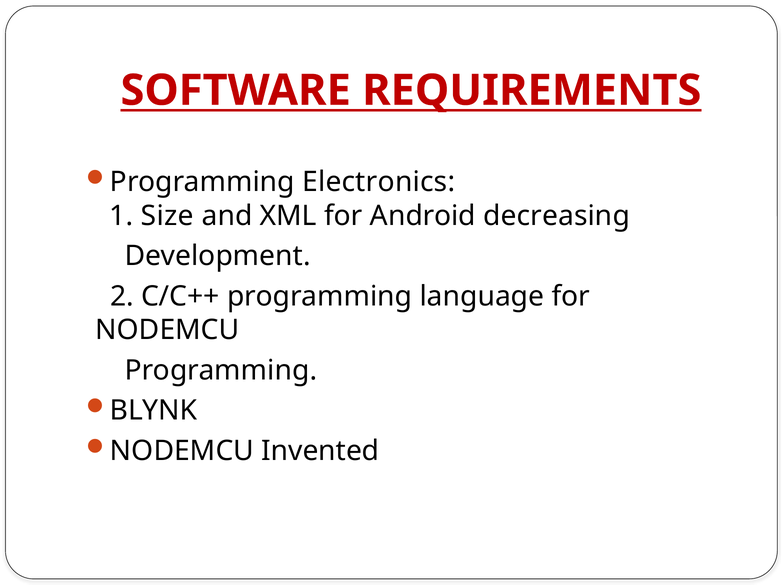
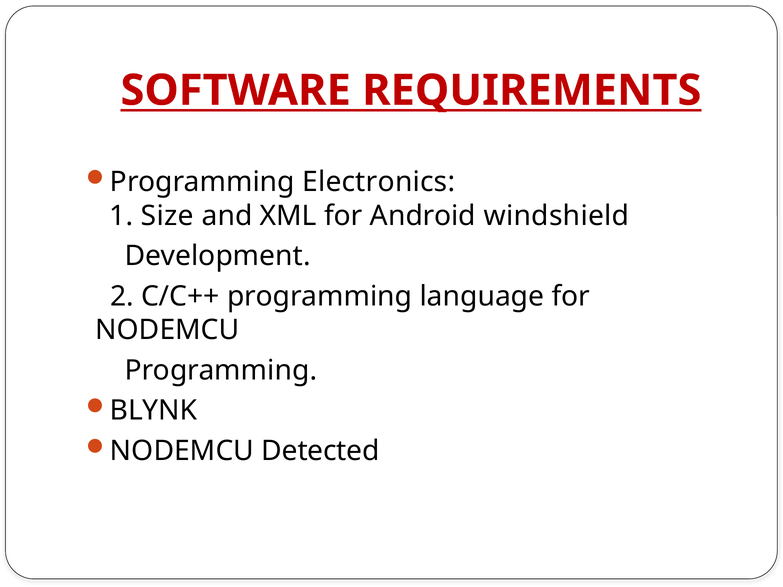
decreasing: decreasing -> windshield
Invented: Invented -> Detected
